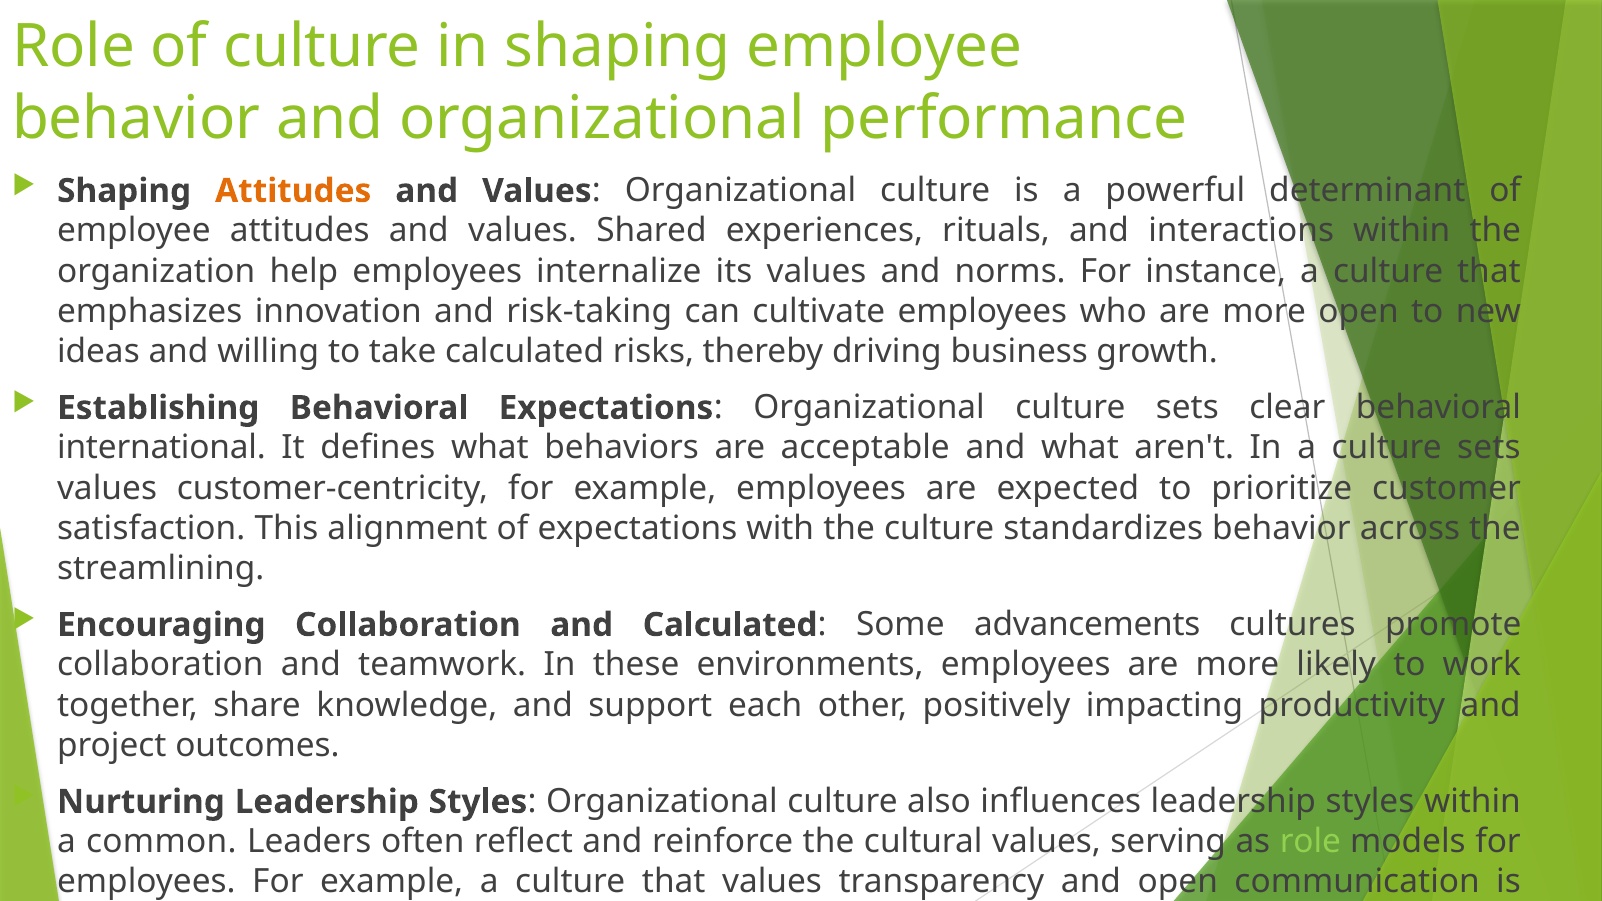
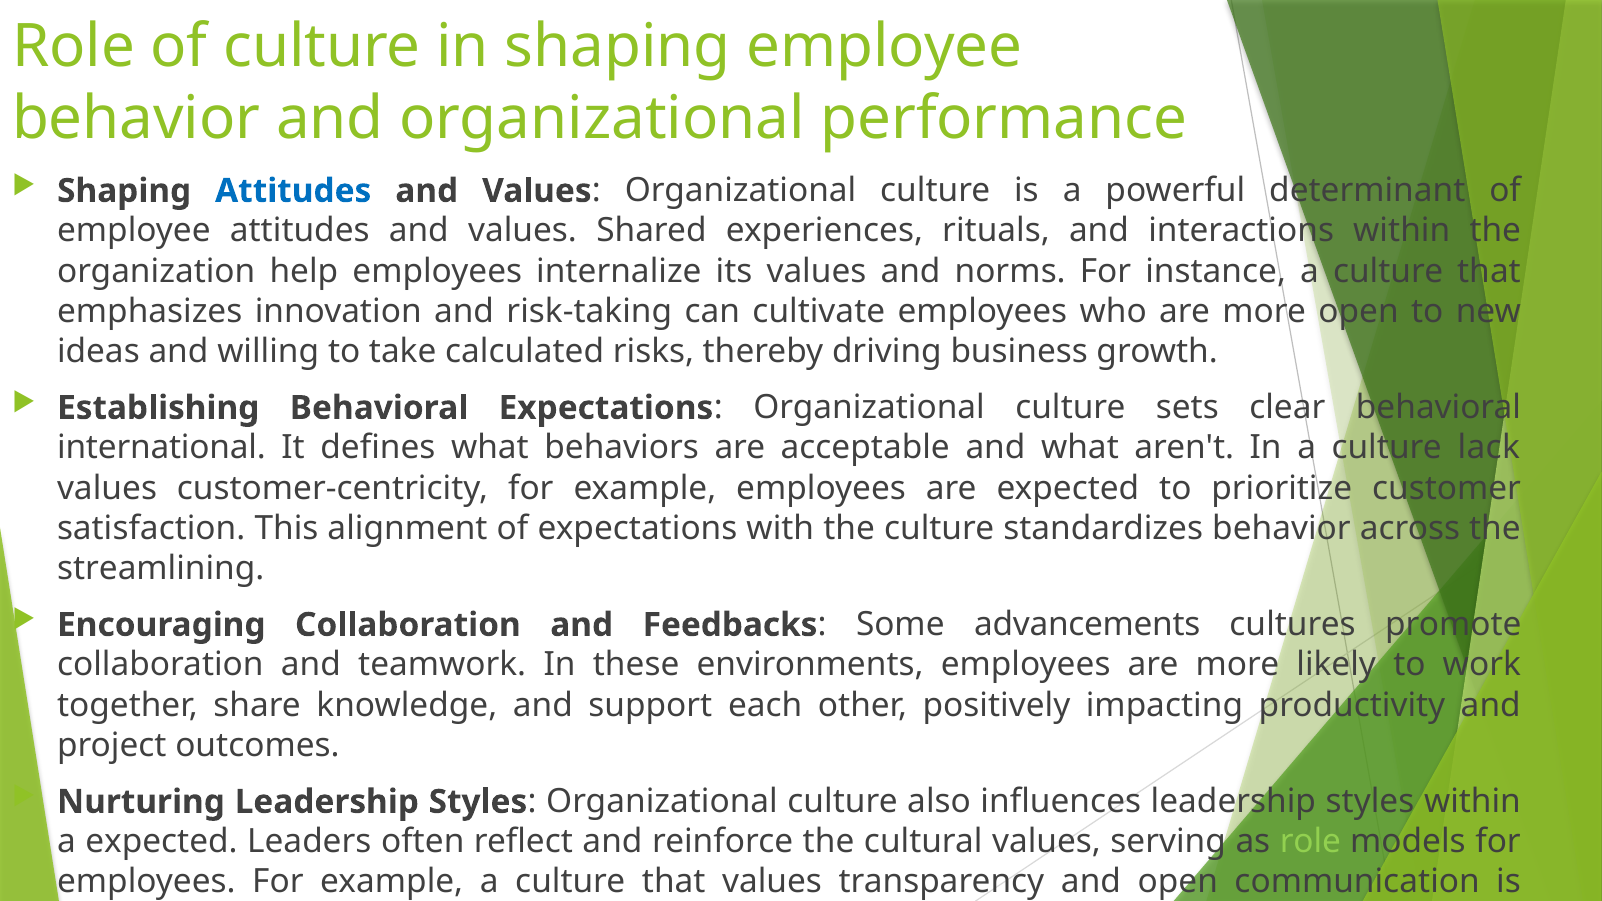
Attitudes at (293, 191) colour: orange -> blue
a culture sets: sets -> lack
and Calculated: Calculated -> Feedbacks
a common: common -> expected
